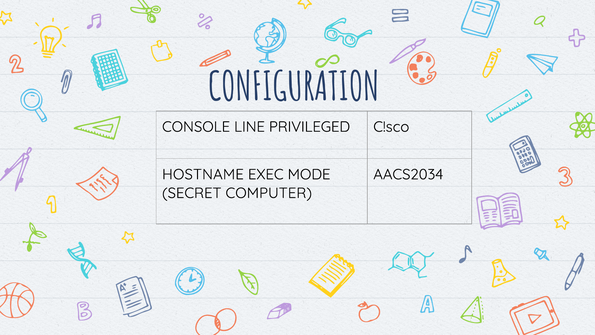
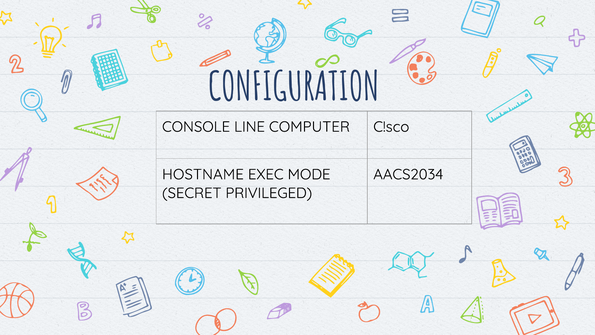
PRIVILEGED: PRIVILEGED -> COMPUTER
COMPUTER: COMPUTER -> PRIVILEGED
